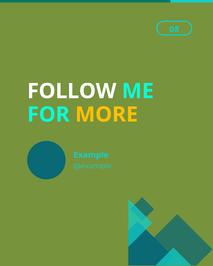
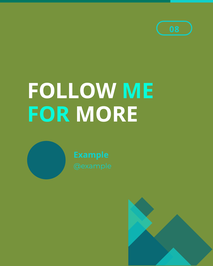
MORE colour: yellow -> white
